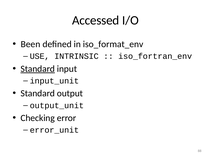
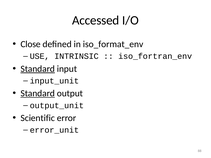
Been: Been -> Close
Standard at (38, 94) underline: none -> present
Checking: Checking -> Scientific
